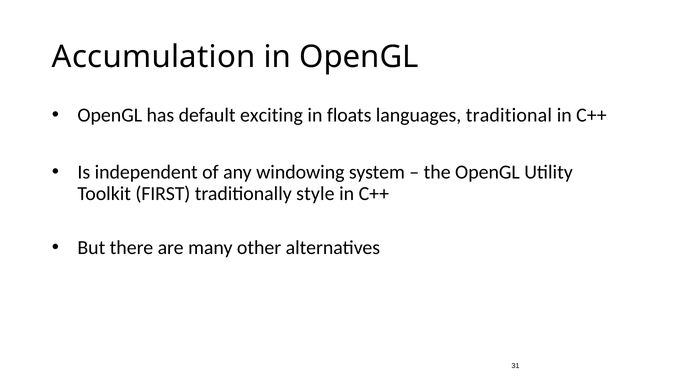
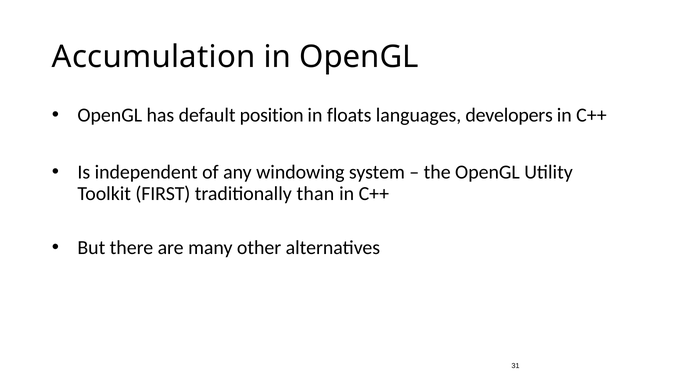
exciting: exciting -> position
traditional: traditional -> developers
style: style -> than
